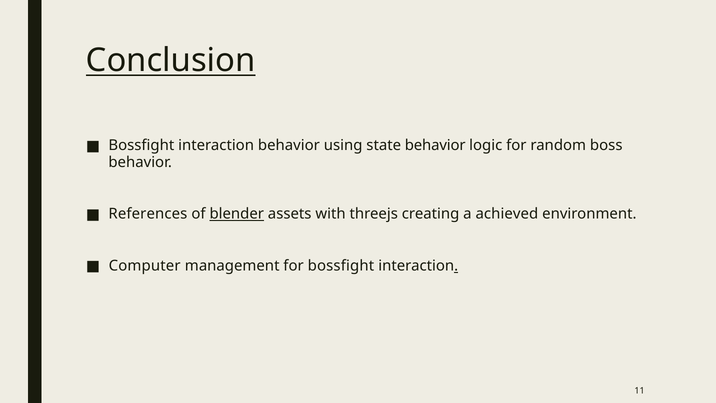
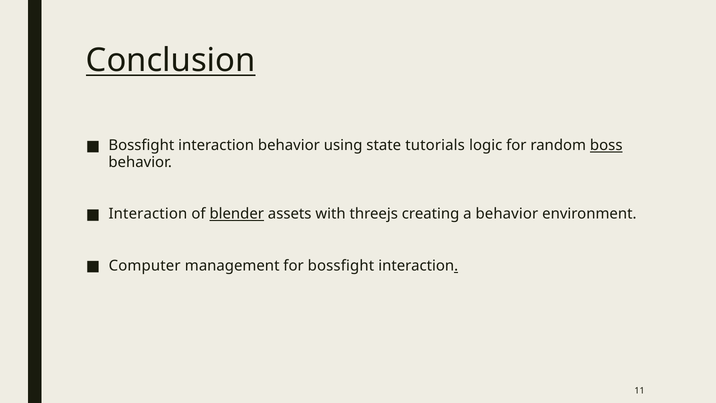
state behavior: behavior -> tutorials
boss underline: none -> present
References at (148, 214): References -> Interaction
a achieved: achieved -> behavior
